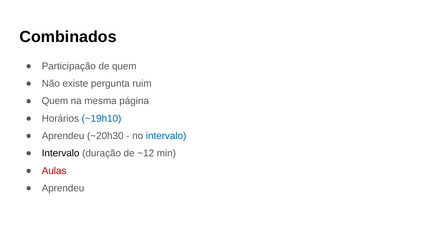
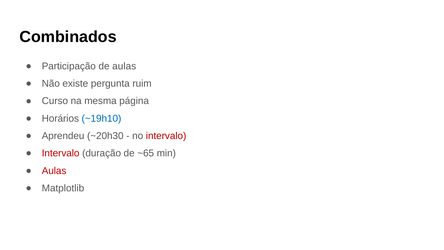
de quem: quem -> aulas
Quem at (55, 101): Quem -> Curso
intervalo at (166, 136) colour: blue -> red
Intervalo at (61, 153) colour: black -> red
~12: ~12 -> ~65
Aprendeu at (63, 188): Aprendeu -> Matplotlib
